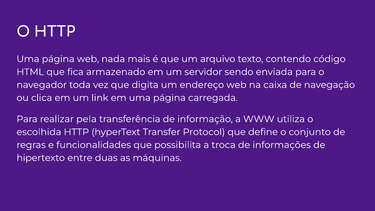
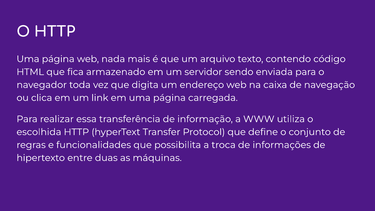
pela: pela -> essa
